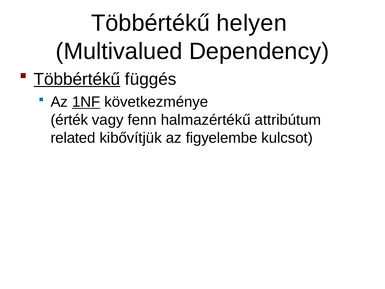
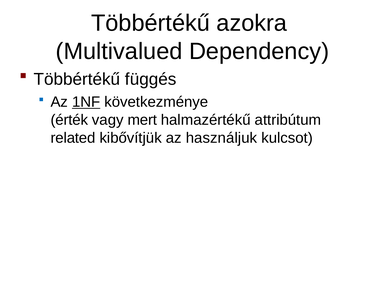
helyen: helyen -> azokra
Többértékű at (77, 79) underline: present -> none
fenn: fenn -> mert
figyelembe: figyelembe -> használjuk
